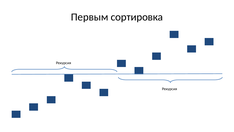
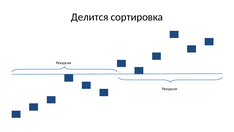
Первым: Первым -> Делится
